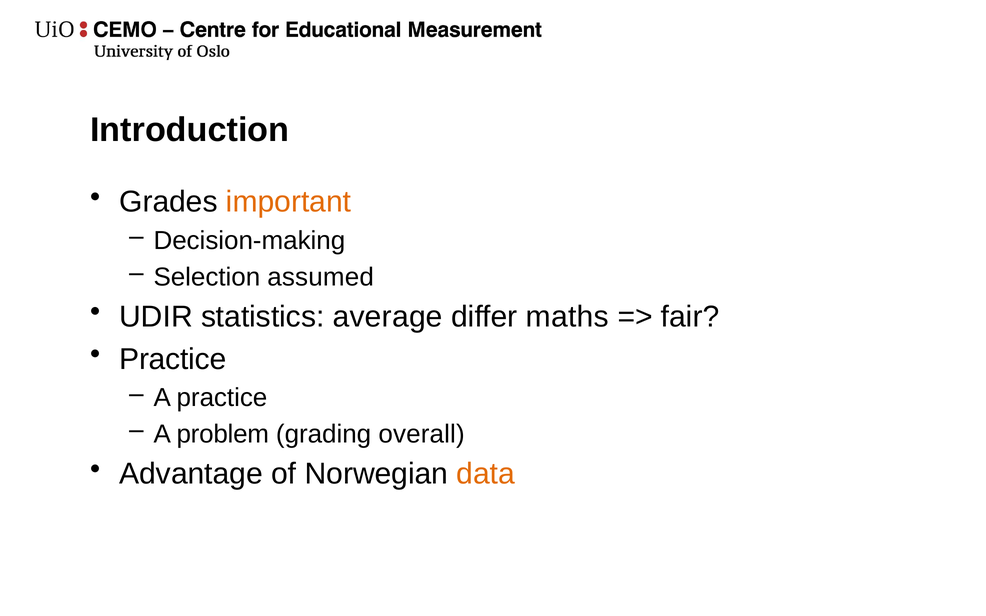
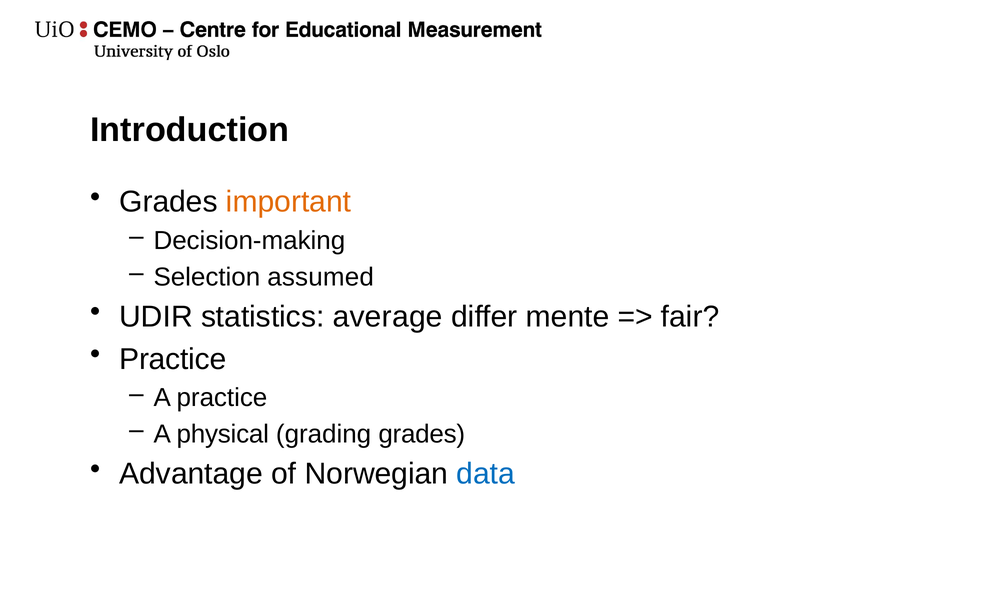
maths: maths -> mente
problem: problem -> physical
grading overall: overall -> grades
data colour: orange -> blue
